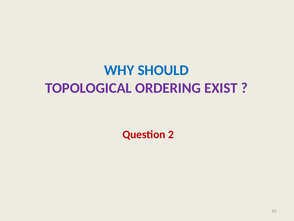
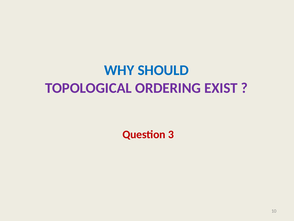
2: 2 -> 3
